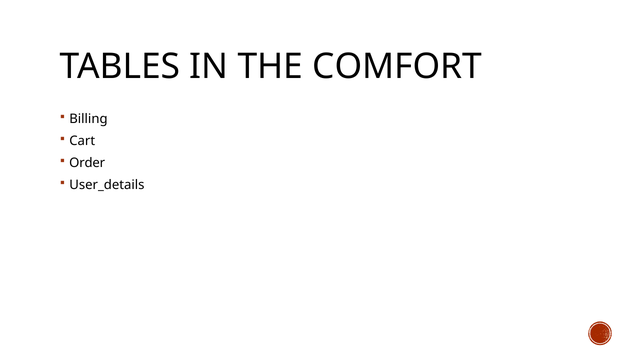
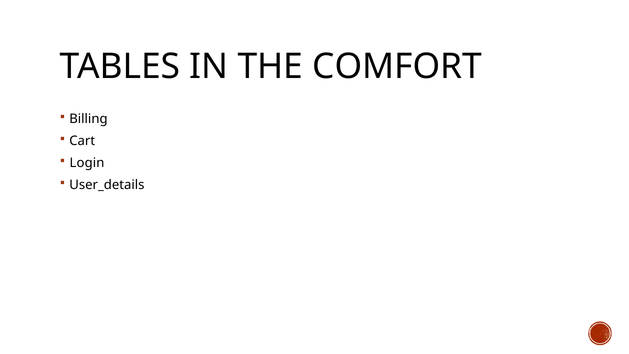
Order: Order -> Login
